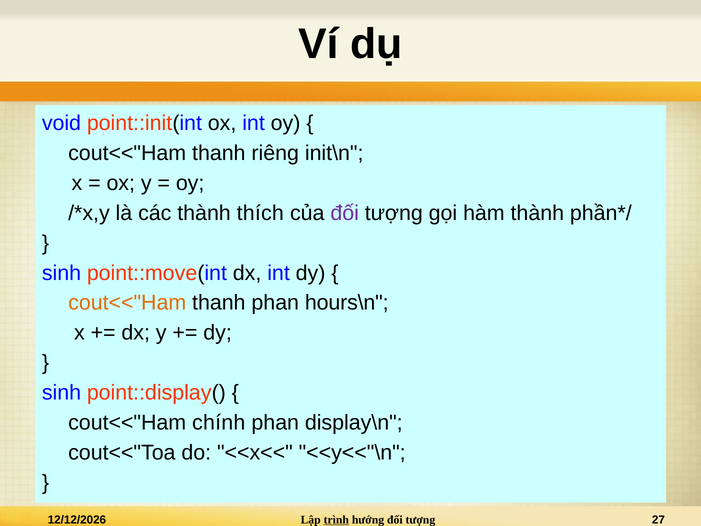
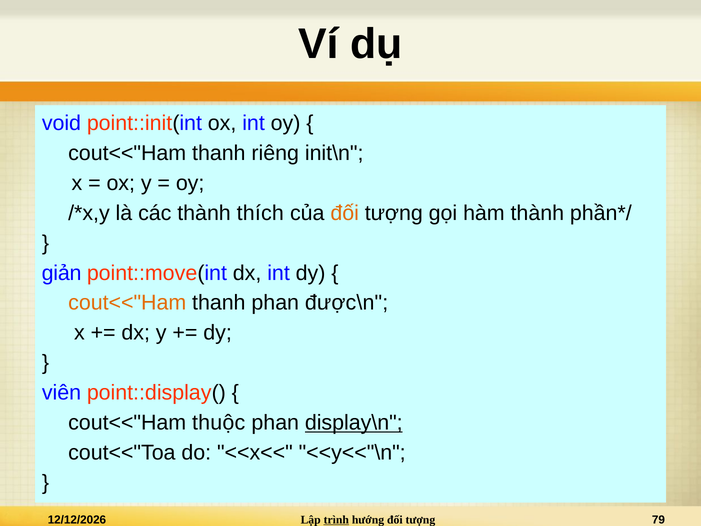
đối at (345, 213) colour: purple -> orange
sinh at (61, 273): sinh -> giản
hours\n: hours\n -> được\n
sinh at (61, 393): sinh -> viên
chính: chính -> thuộc
display\n underline: none -> present
27: 27 -> 79
